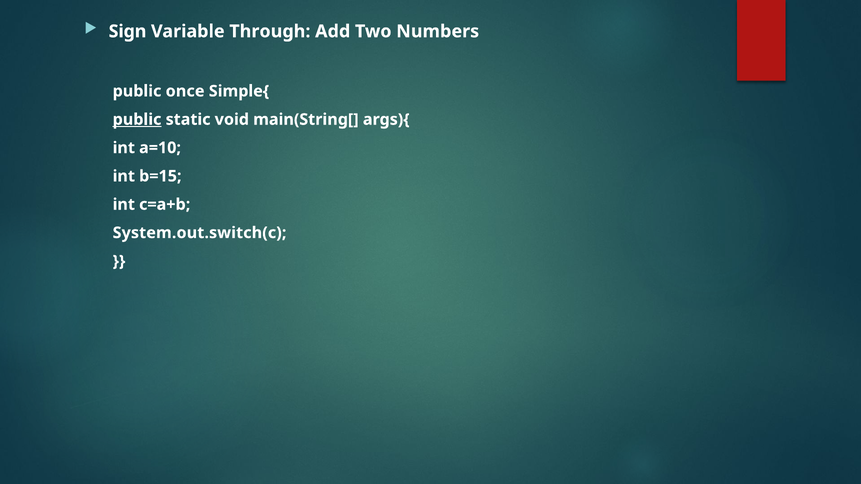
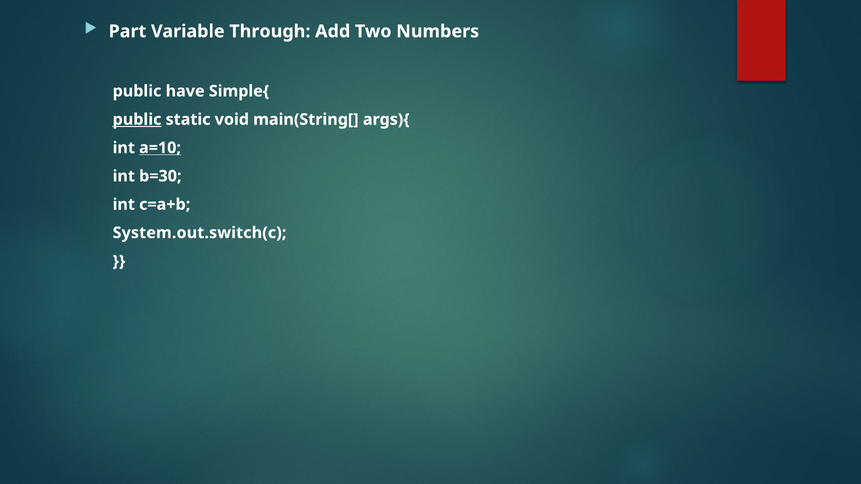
Sign: Sign -> Part
once: once -> have
a=10 underline: none -> present
b=15: b=15 -> b=30
